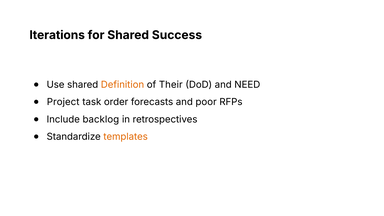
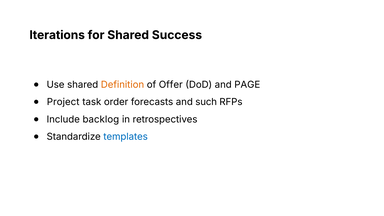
Their: Their -> Offer
NEED: NEED -> PAGE
poor: poor -> such
templates colour: orange -> blue
